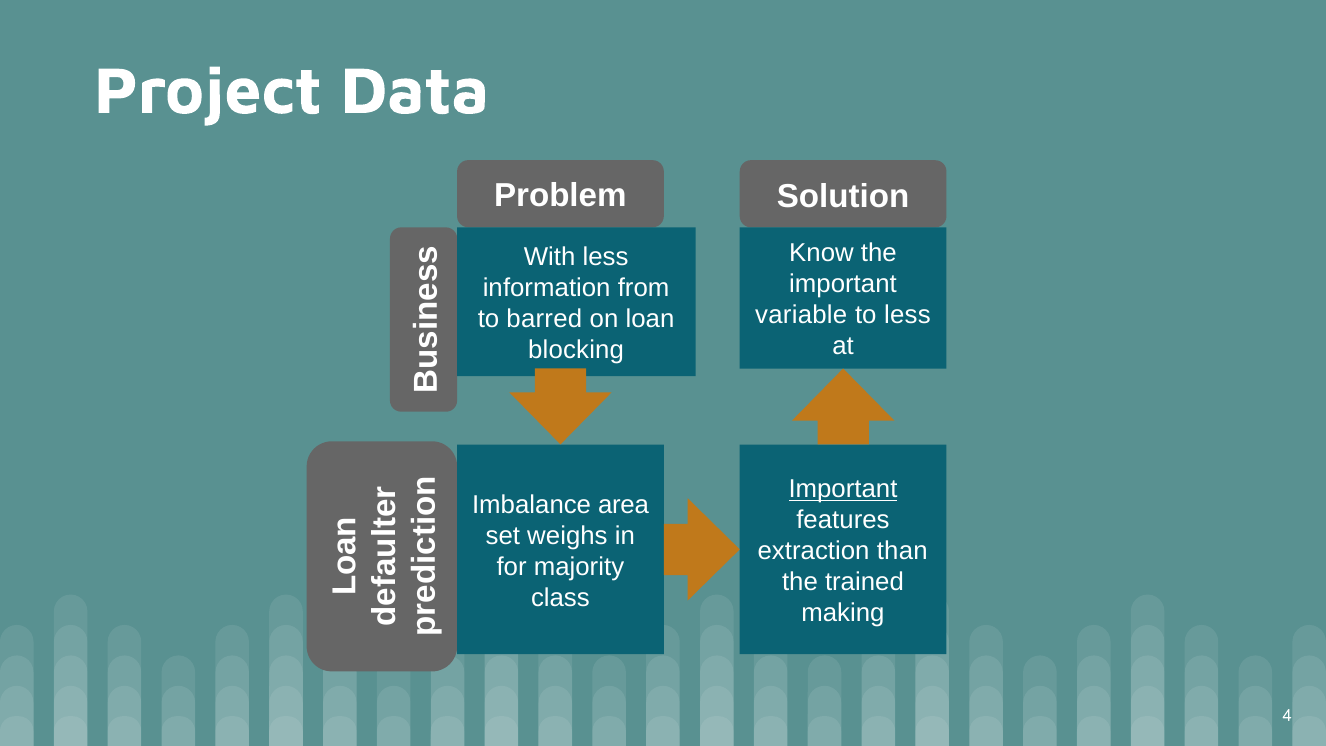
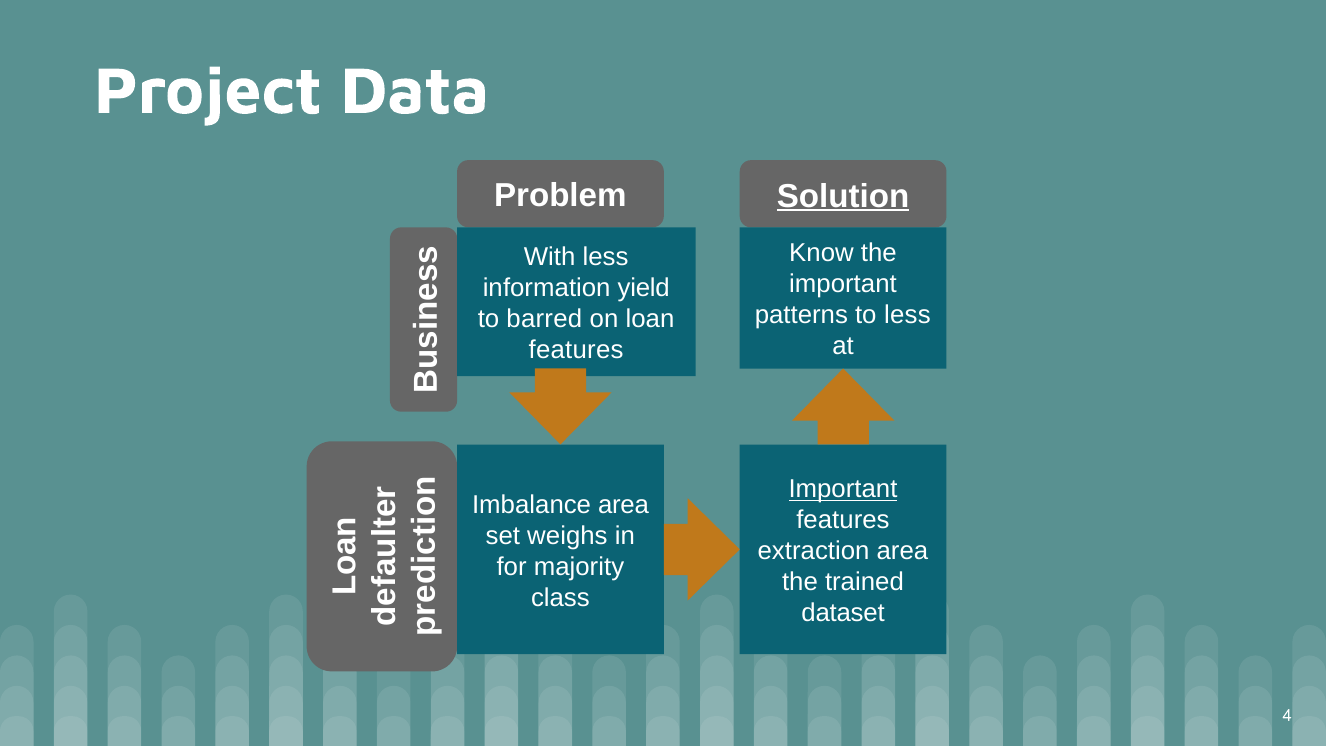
Solution underline: none -> present
from: from -> yield
variable: variable -> patterns
blocking at (576, 350): blocking -> features
extraction than: than -> area
making: making -> dataset
